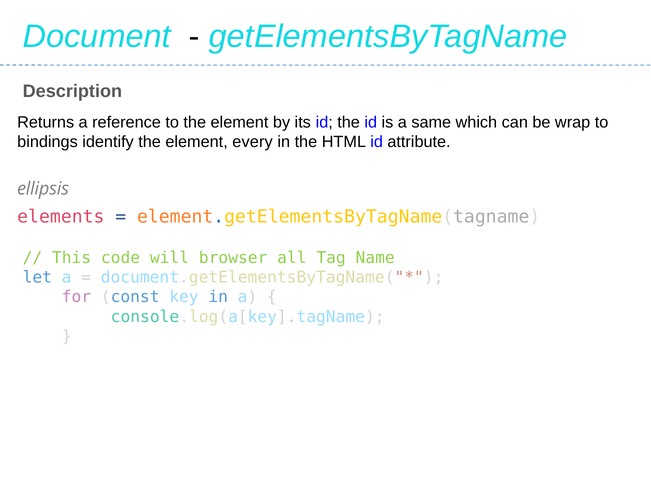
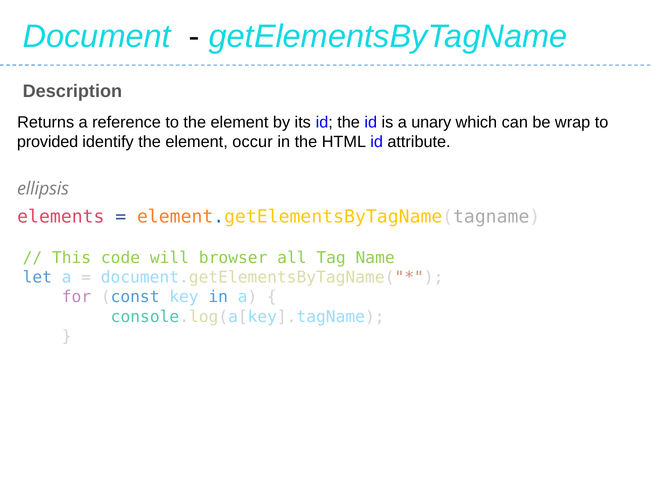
same: same -> unary
bindings: bindings -> provided
every: every -> occur
